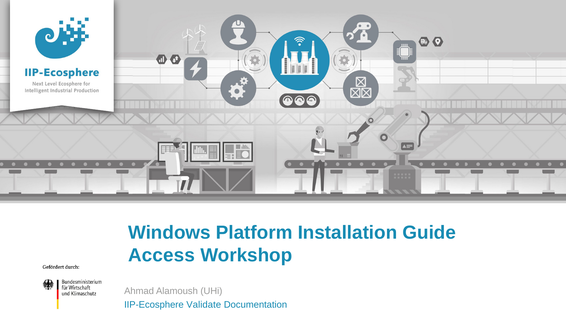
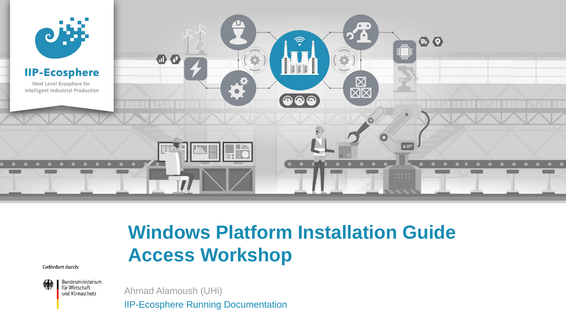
Validate: Validate -> Running
